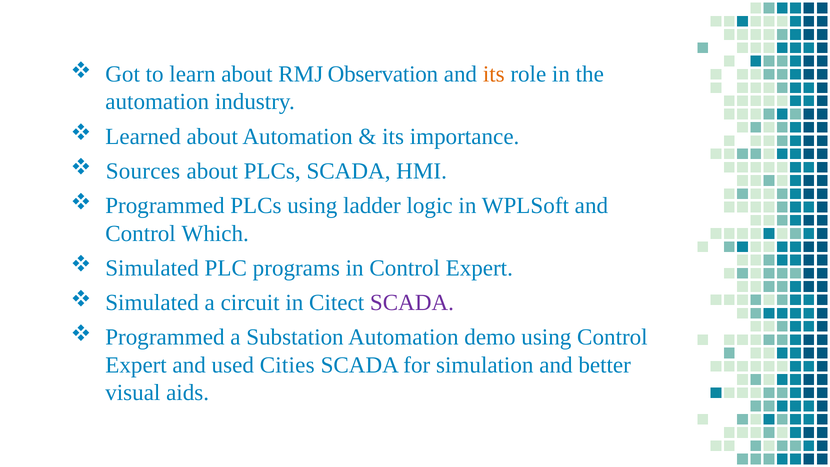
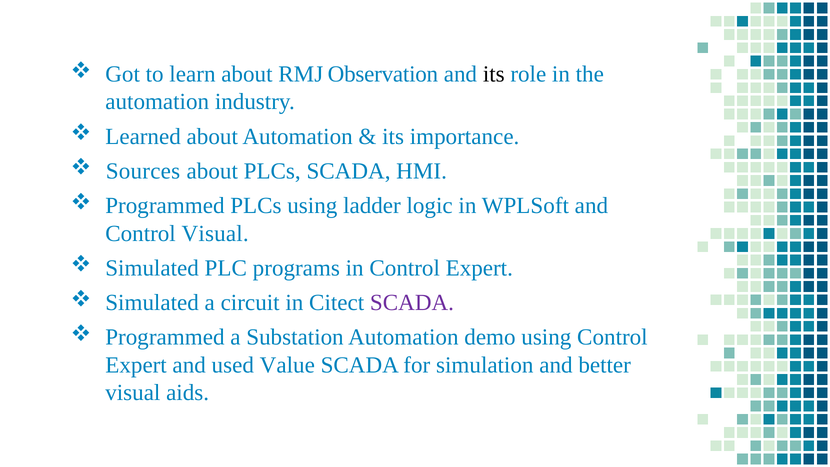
its at (494, 74) colour: orange -> black
Control Which: Which -> Visual
Cities: Cities -> Value
